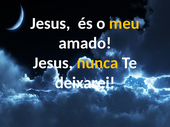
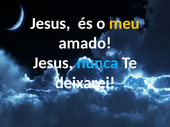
nunca colour: yellow -> light blue
